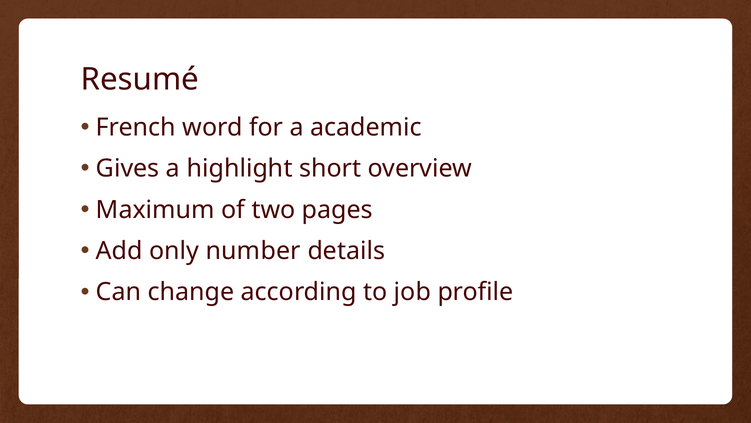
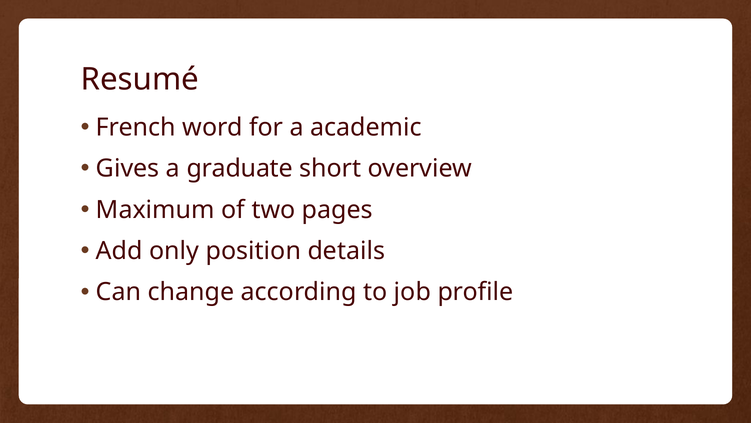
highlight: highlight -> graduate
number: number -> position
